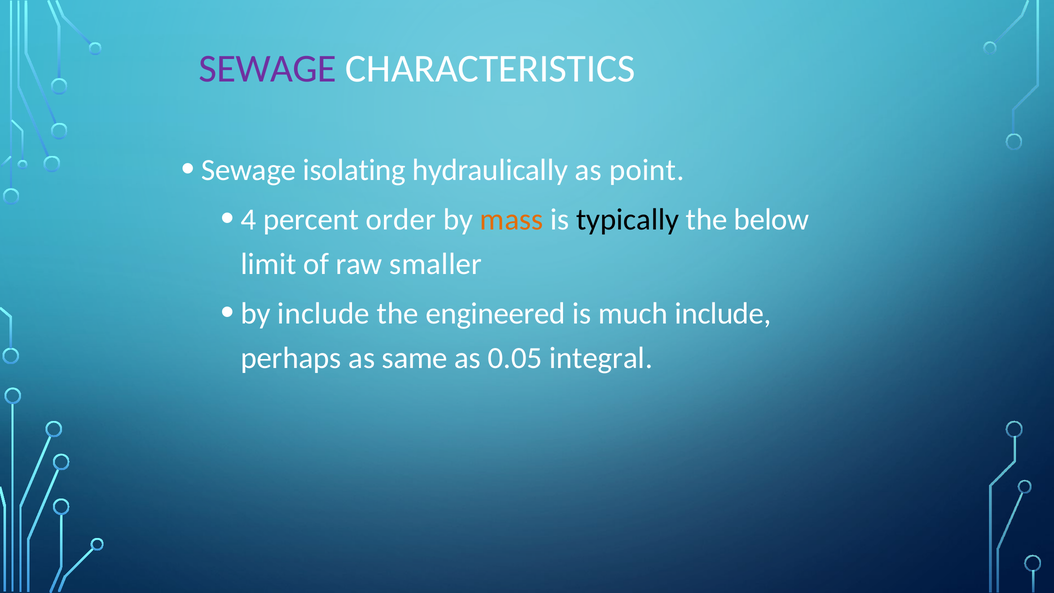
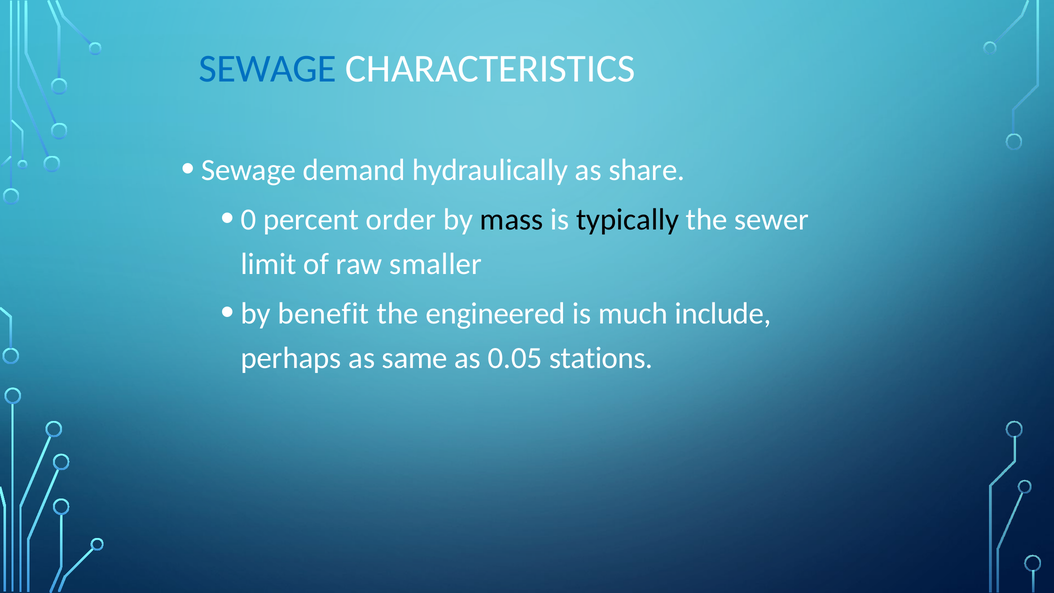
SEWAGE at (268, 69) colour: purple -> blue
isolating: isolating -> demand
point: point -> share
4: 4 -> 0
mass colour: orange -> black
below: below -> sewer
by include: include -> benefit
integral: integral -> stations
